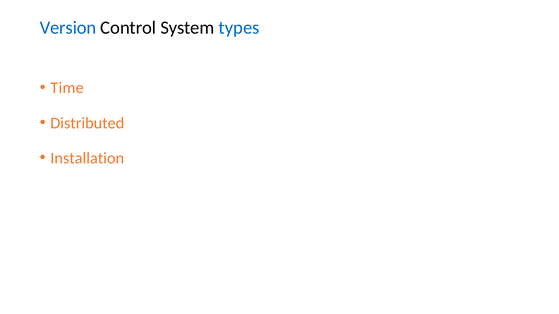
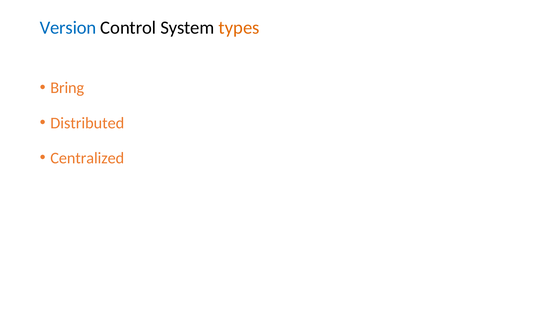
types colour: blue -> orange
Time: Time -> Bring
Installation: Installation -> Centralized
